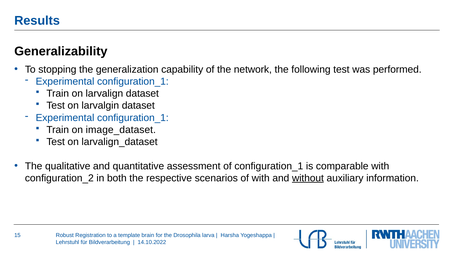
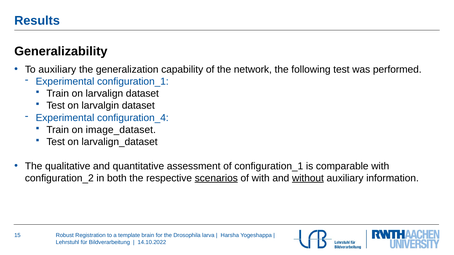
To stopping: stopping -> auxiliary
configuration_1 at (133, 118): configuration_1 -> configuration_4
scenarios underline: none -> present
